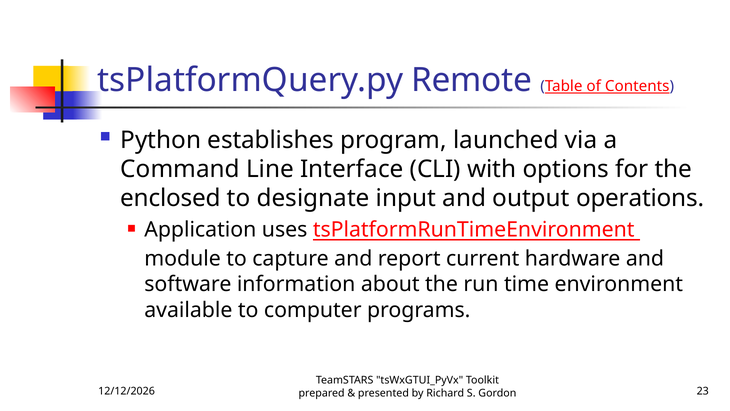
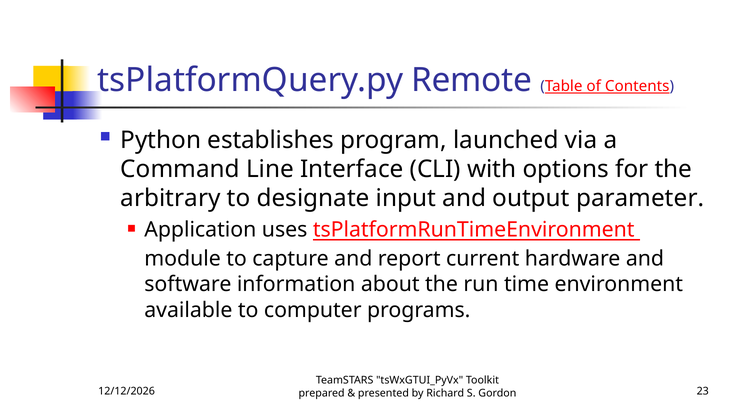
enclosed: enclosed -> arbitrary
operations: operations -> parameter
